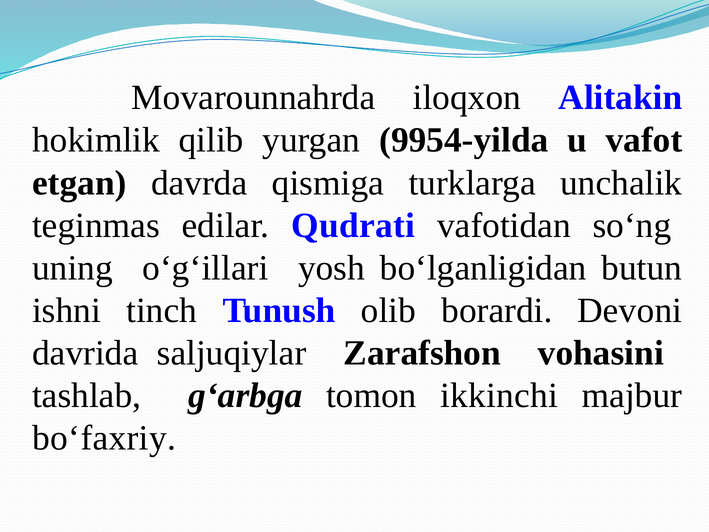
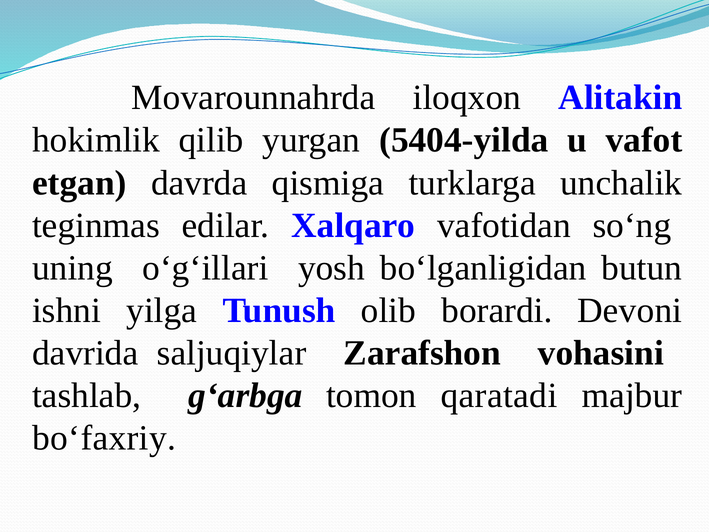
9954-yilda: 9954-yilda -> 5404-yilda
Qudrati: Qudrati -> Xalqaro
tinch: tinch -> yilga
ikkinchi: ikkinchi -> qaratadi
